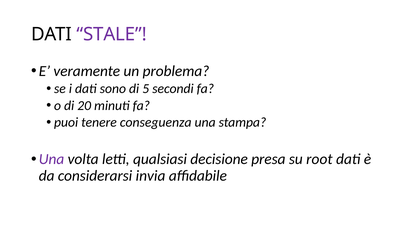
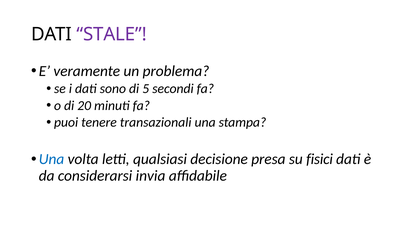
conseguenza: conseguenza -> transazionali
Una at (52, 159) colour: purple -> blue
root: root -> fisici
